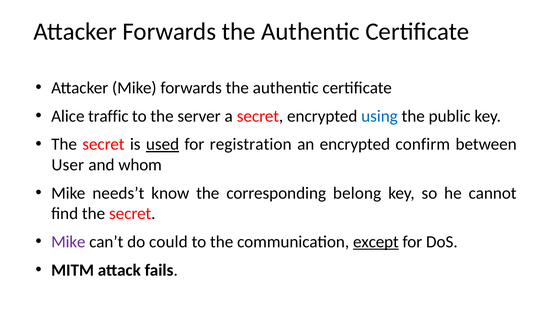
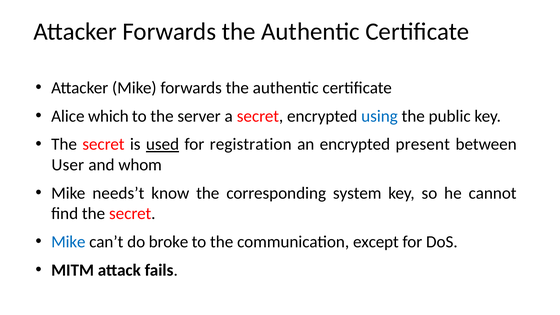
traffic: traffic -> which
confirm: confirm -> present
belong: belong -> system
Mike at (68, 242) colour: purple -> blue
could: could -> broke
except underline: present -> none
